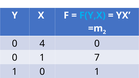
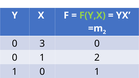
F(Y,X colour: light blue -> light green
4: 4 -> 3
1 7: 7 -> 2
